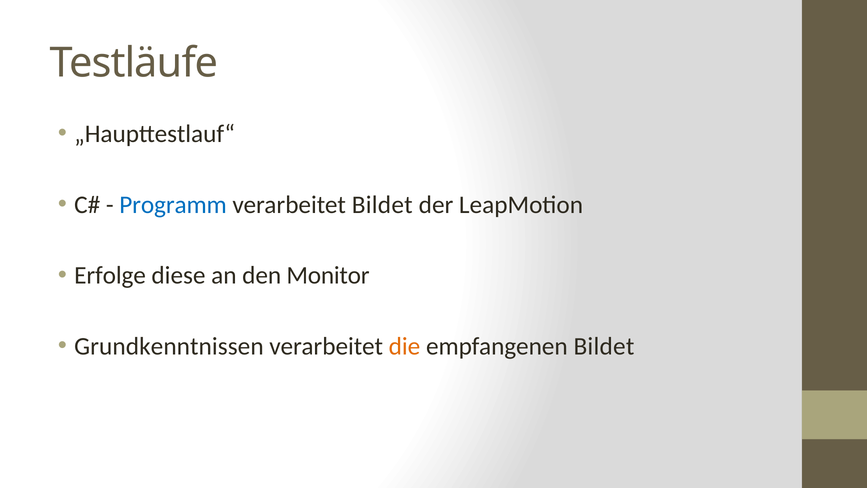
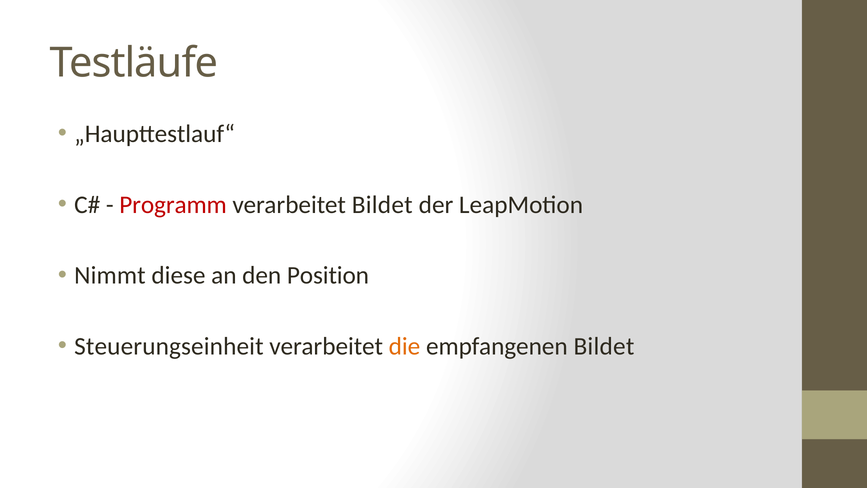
Programm colour: blue -> red
Erfolge: Erfolge -> Nimmt
Monitor: Monitor -> Position
Grundkenntnissen: Grundkenntnissen -> Steuerungseinheit
